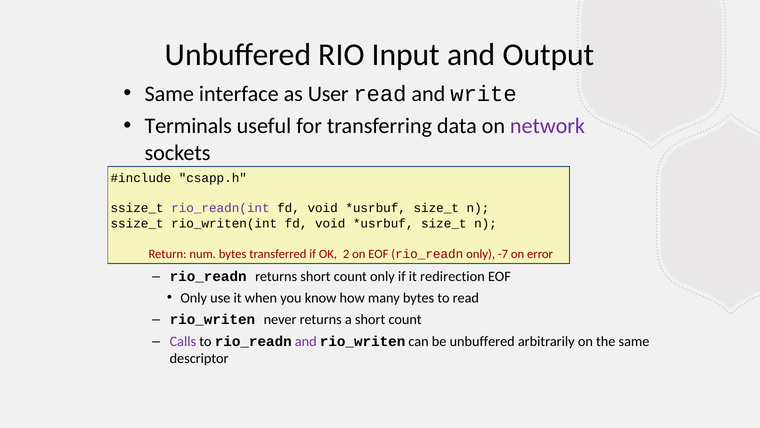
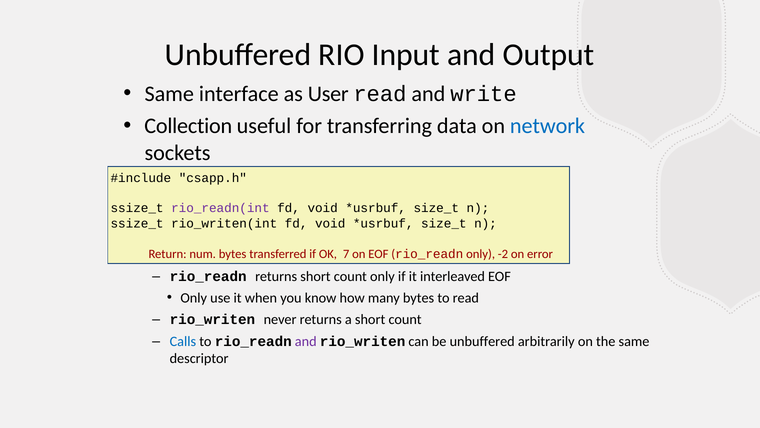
Terminals: Terminals -> Collection
network colour: purple -> blue
2: 2 -> 7
-7: -7 -> -2
redirection: redirection -> interleaved
Calls colour: purple -> blue
